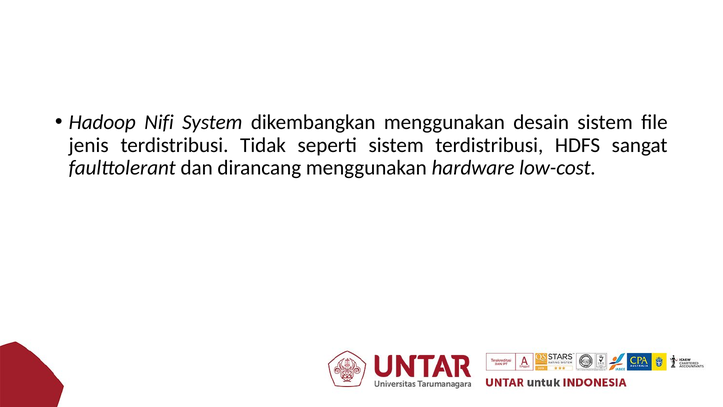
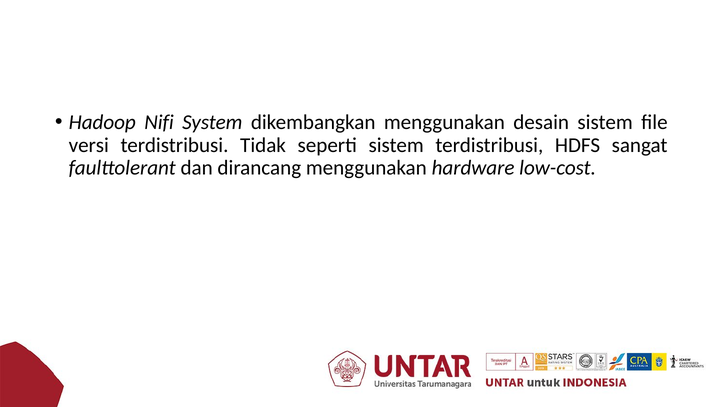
jenis: jenis -> versi
